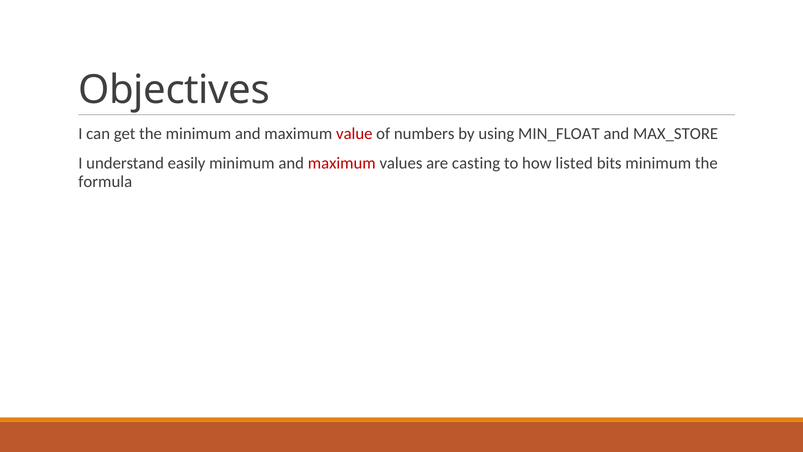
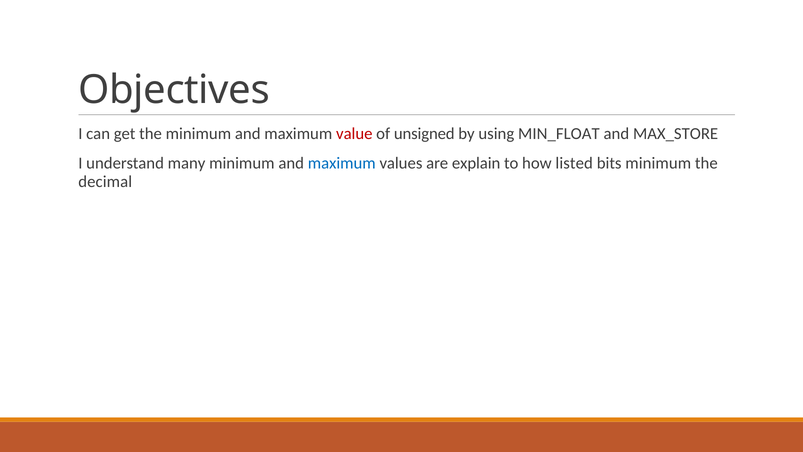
numbers: numbers -> unsigned
easily: easily -> many
maximum at (342, 163) colour: red -> blue
casting: casting -> explain
formula: formula -> decimal
